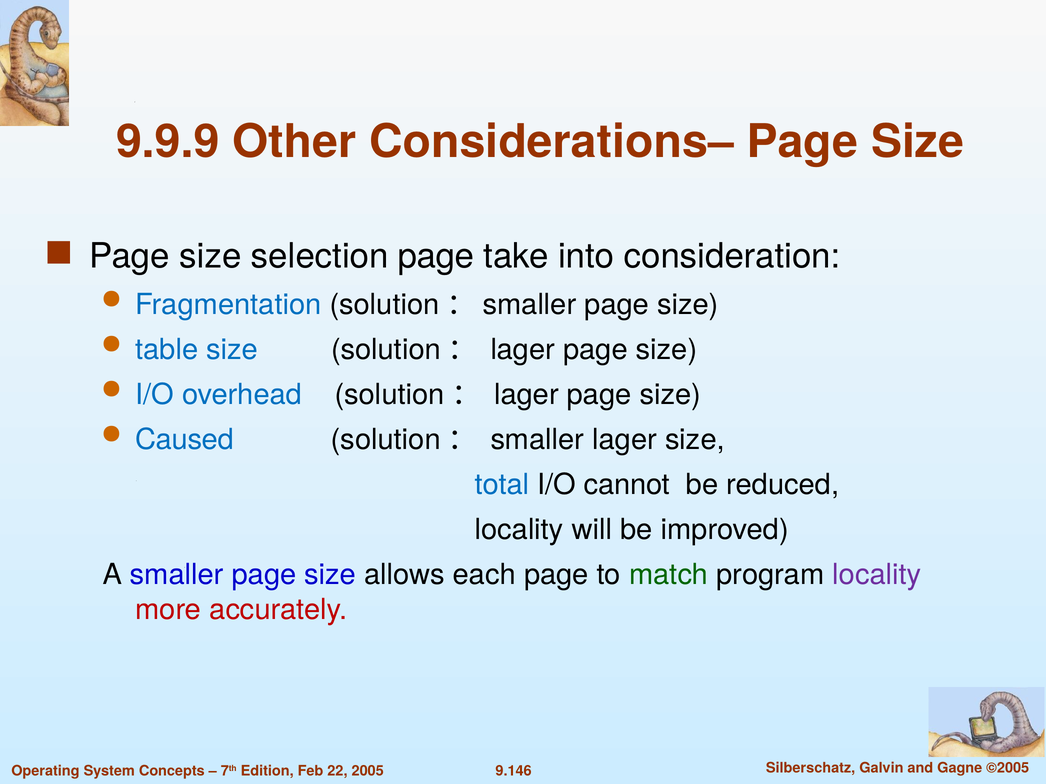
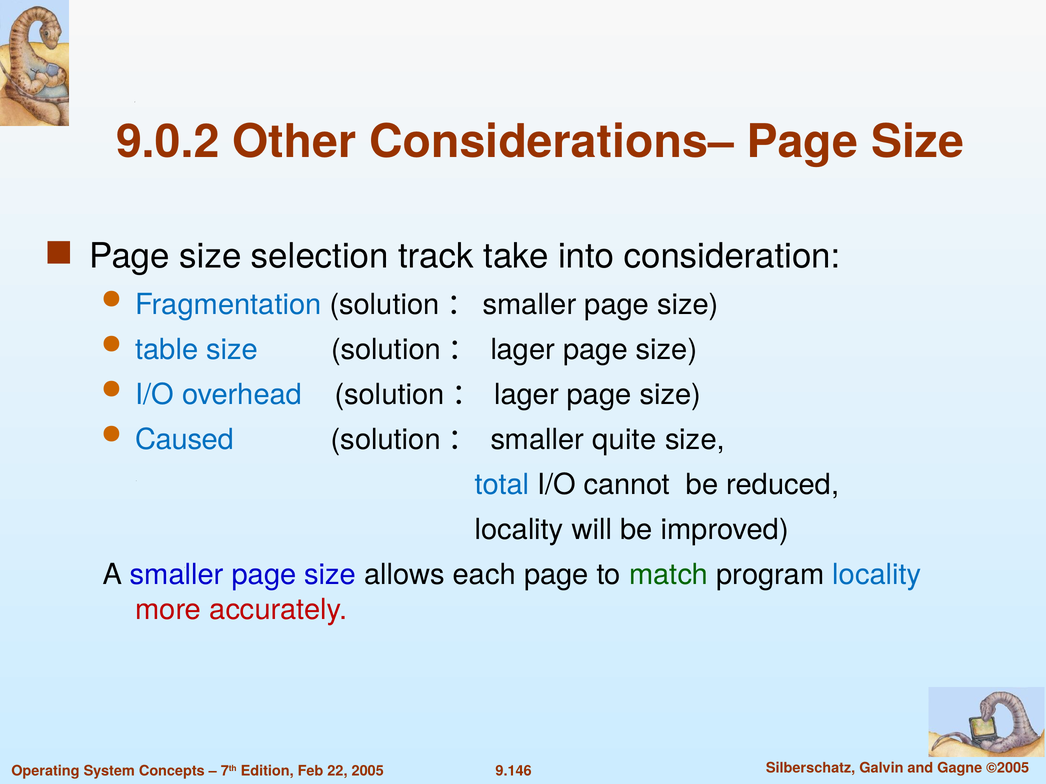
9.9.9: 9.9.9 -> 9.0.2
selection page: page -> track
smaller lager: lager -> quite
locality at (877, 575) colour: purple -> blue
